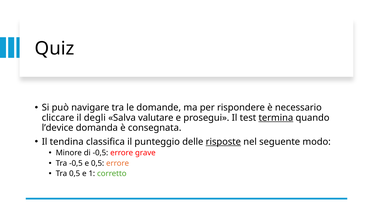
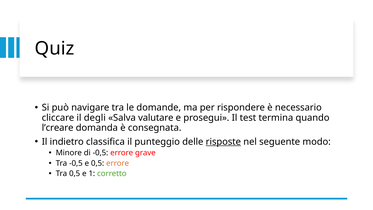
termina underline: present -> none
l’device: l’device -> l’creare
tendina: tendina -> indietro
